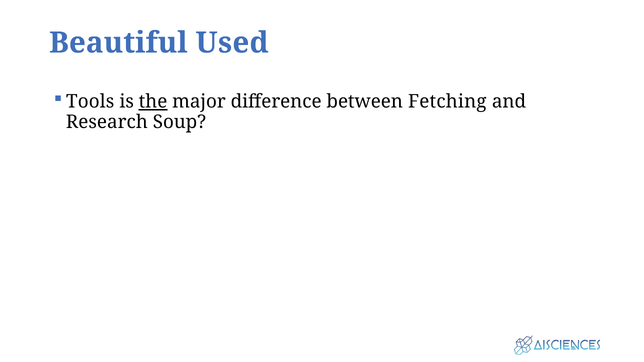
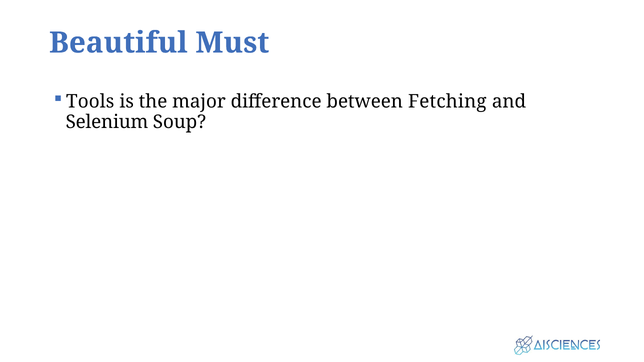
Used: Used -> Must
the underline: present -> none
Research: Research -> Selenium
